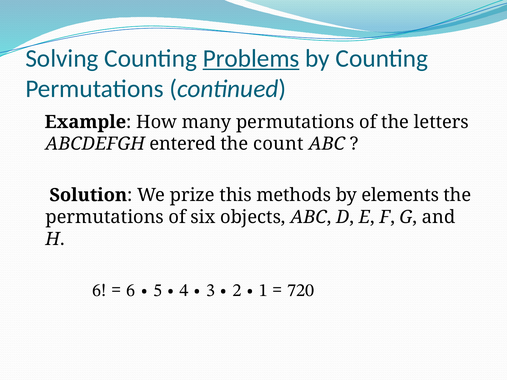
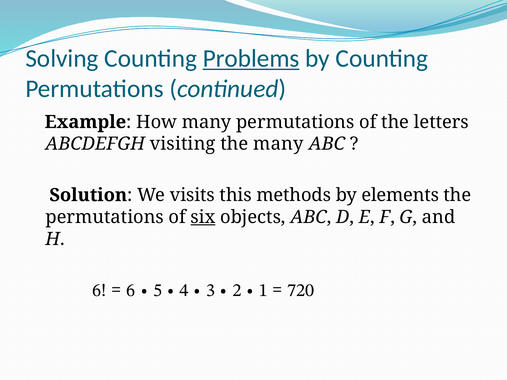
entered: entered -> visiting
the count: count -> many
prize: prize -> visits
six underline: none -> present
